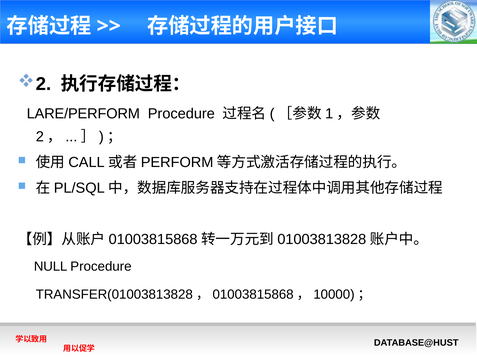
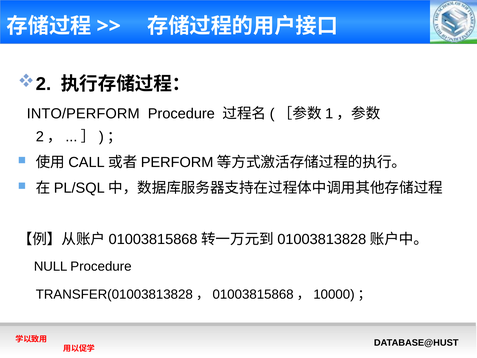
LARE/PERFORM: LARE/PERFORM -> INTO/PERFORM
